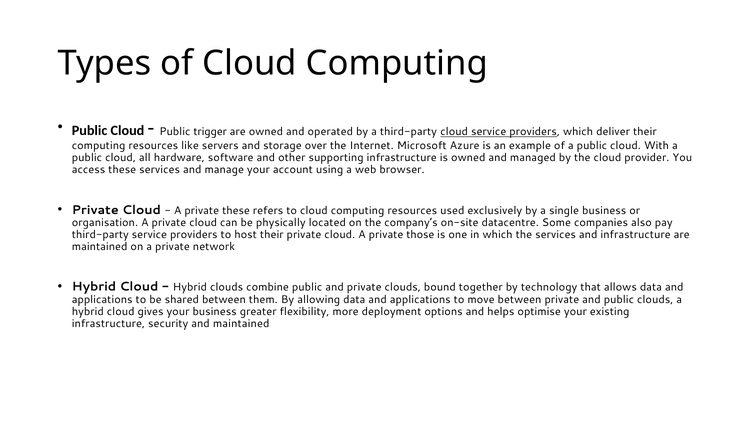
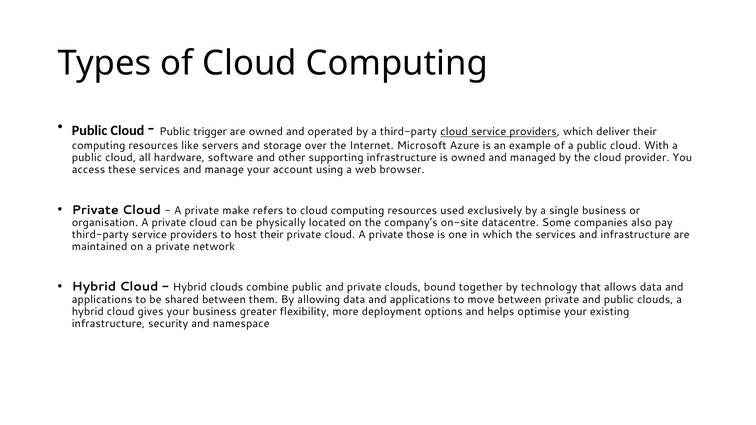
private these: these -> make
and maintained: maintained -> namespace
